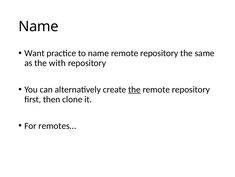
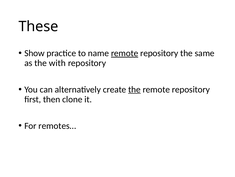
Name at (38, 26): Name -> These
Want: Want -> Show
remote at (125, 53) underline: none -> present
